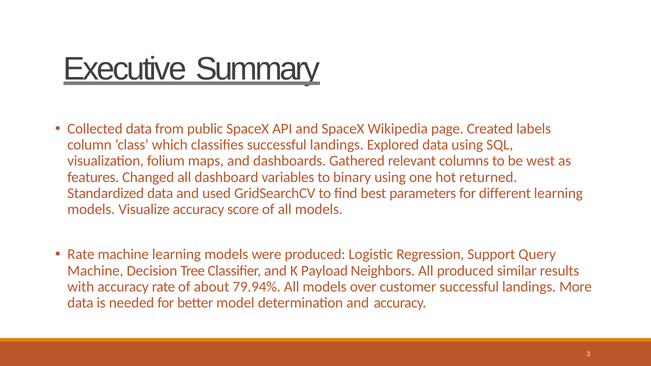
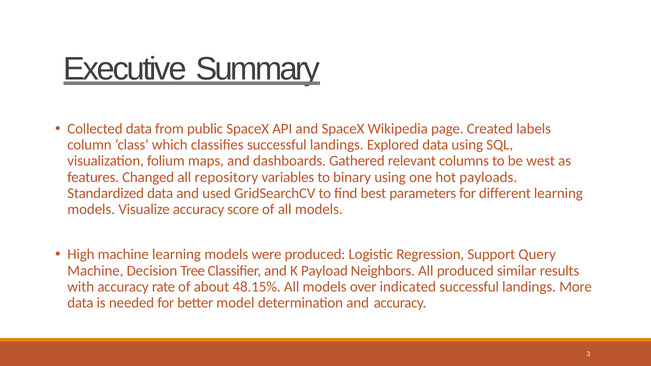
dashboard: dashboard -> repository
returned: returned -> payloads
Rate at (81, 255): Rate -> High
79.94%: 79.94% -> 48.15%
customer: customer -> indicated
